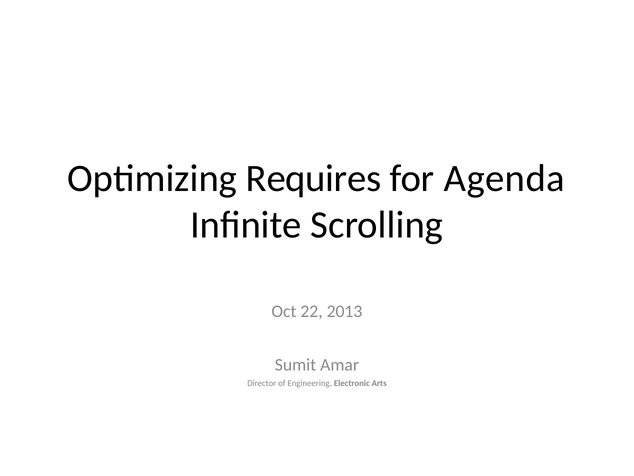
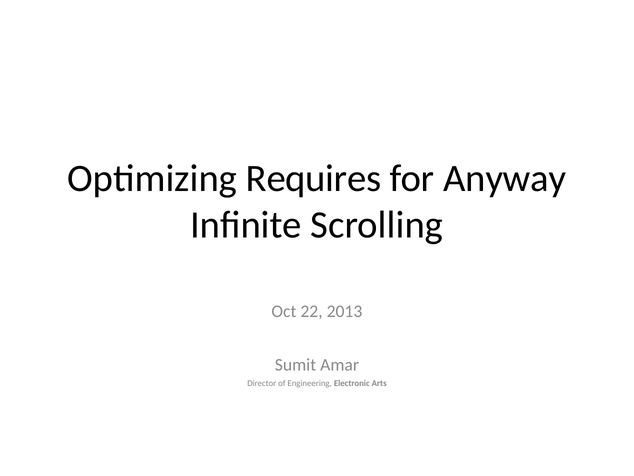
Agenda: Agenda -> Anyway
